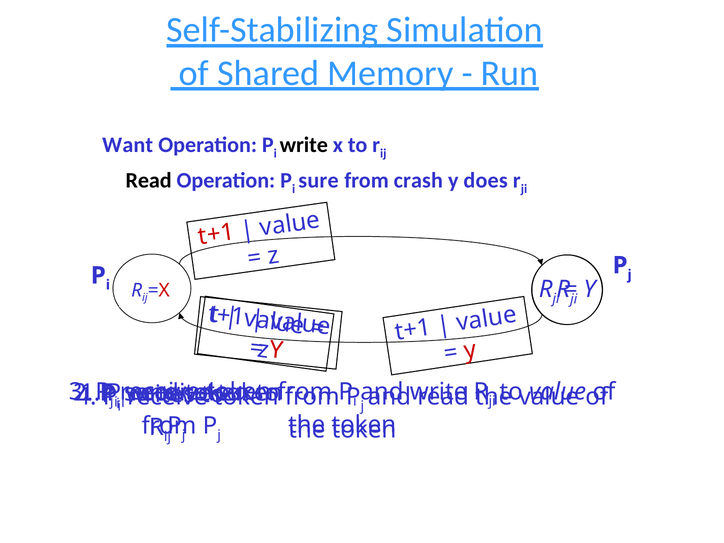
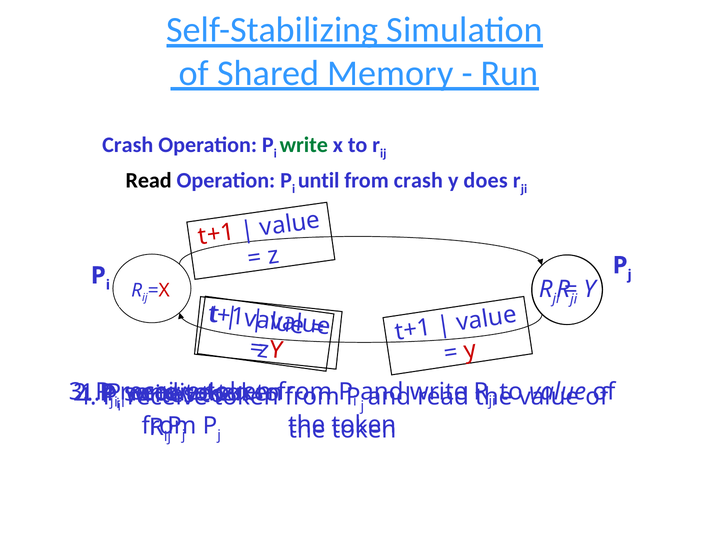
Want at (128, 145): Want -> Crash
write at (304, 145) colour: black -> green
sure: sure -> until
